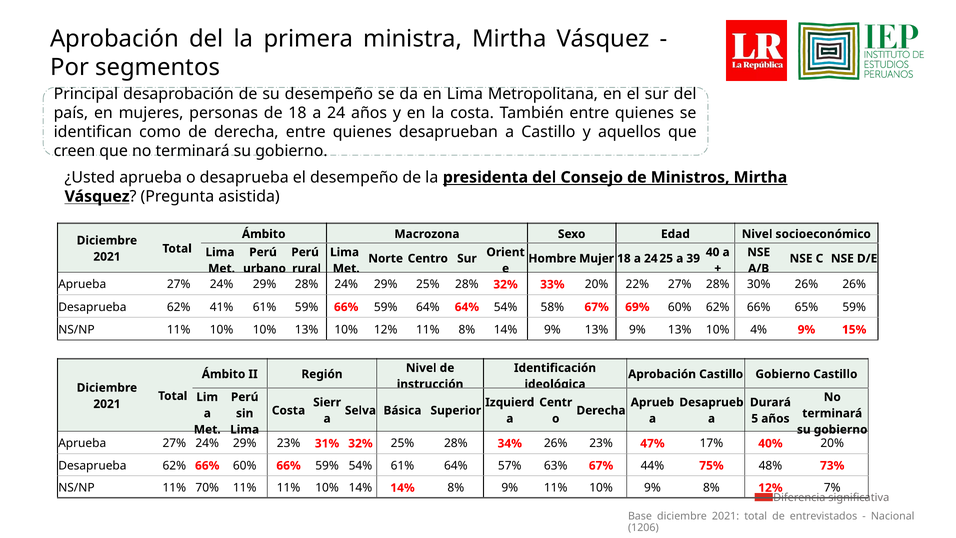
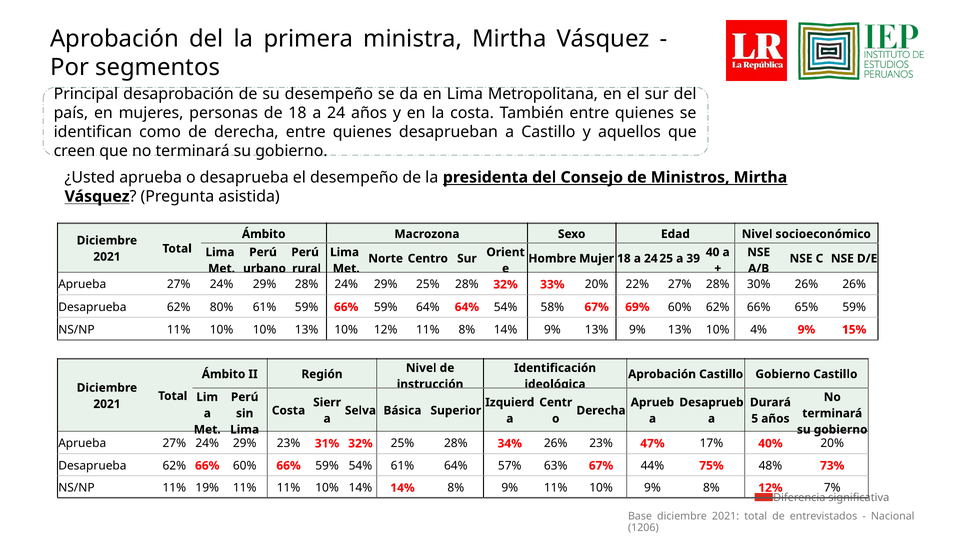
41%: 41% -> 80%
70%: 70% -> 19%
